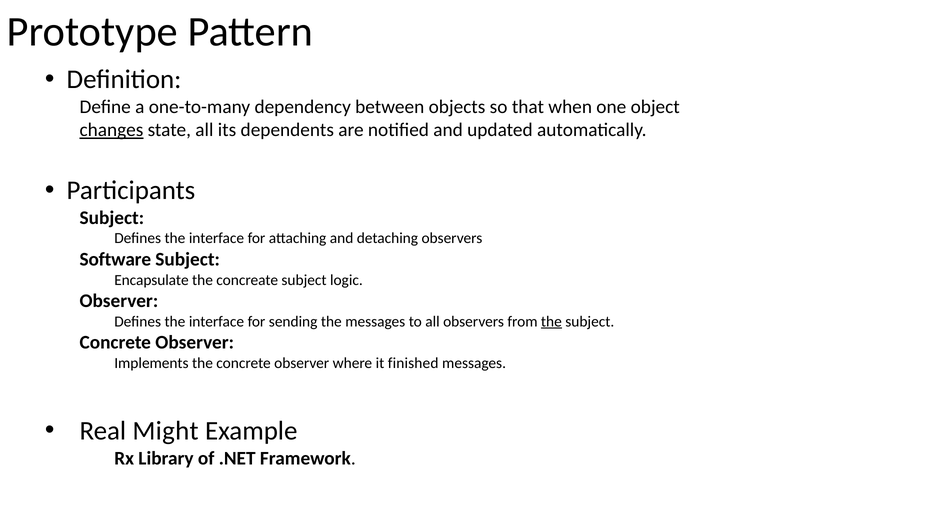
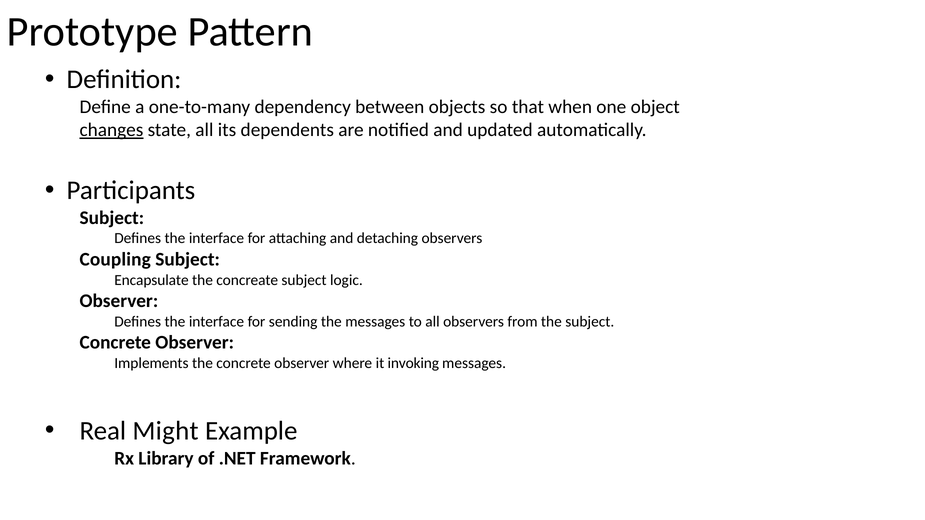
Software: Software -> Coupling
the at (551, 322) underline: present -> none
finished: finished -> invoking
